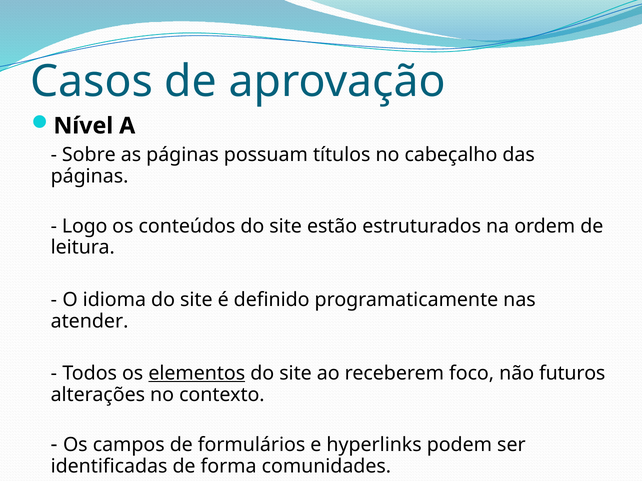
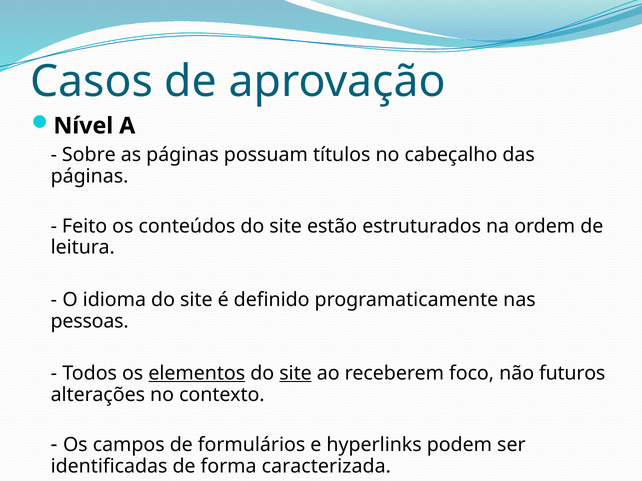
Logo: Logo -> Feito
atender: atender -> pessoas
site at (296, 374) underline: none -> present
comunidades: comunidades -> caracterizada
